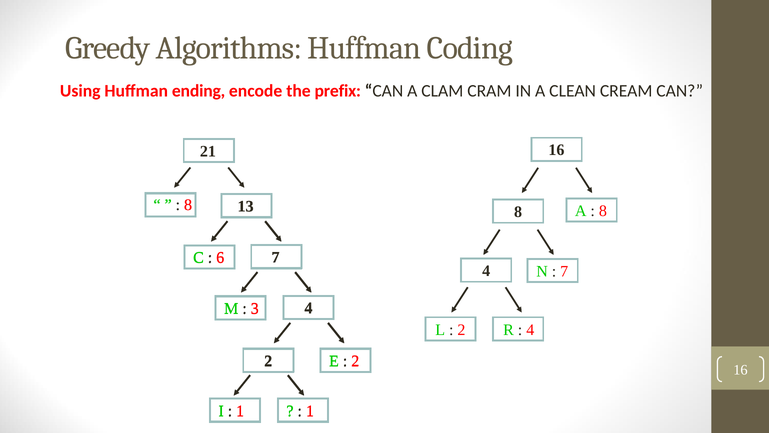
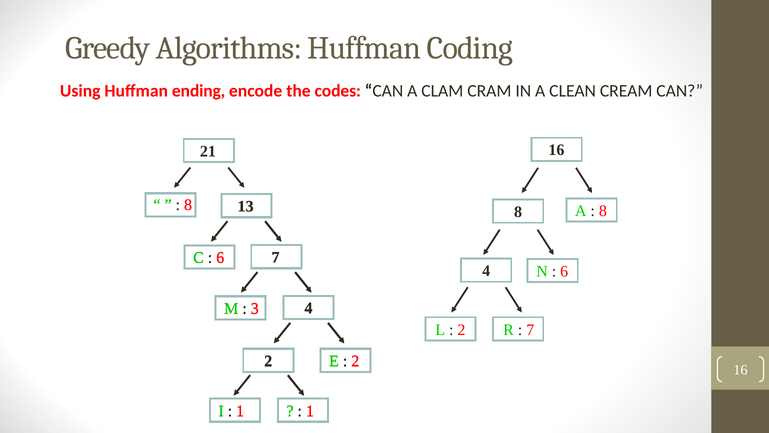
prefix: prefix -> codes
7 at (564, 271): 7 -> 6
4 at (530, 329): 4 -> 7
